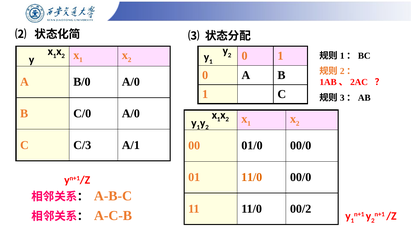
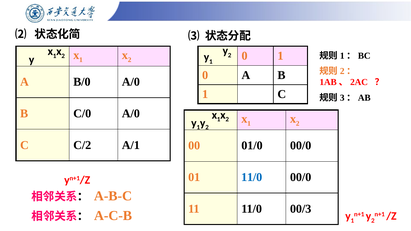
C/3: C/3 -> C/2
11/0 at (252, 177) colour: orange -> blue
00/2: 00/2 -> 00/3
